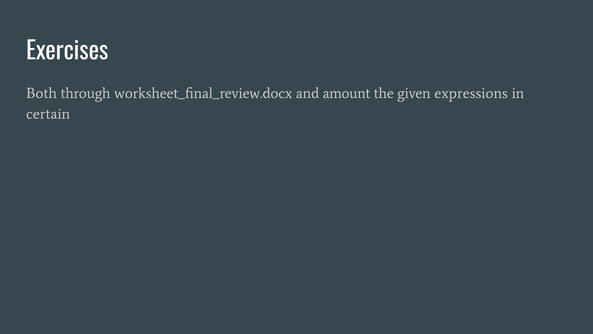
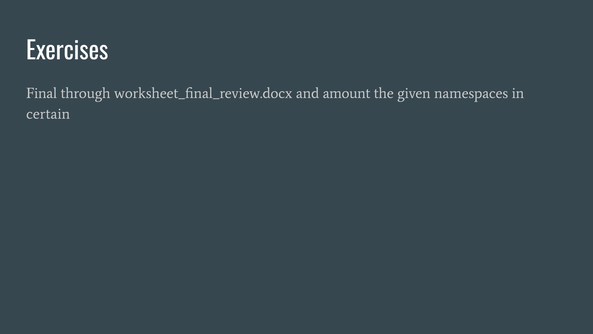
Both: Both -> Final
expressions: expressions -> namespaces
